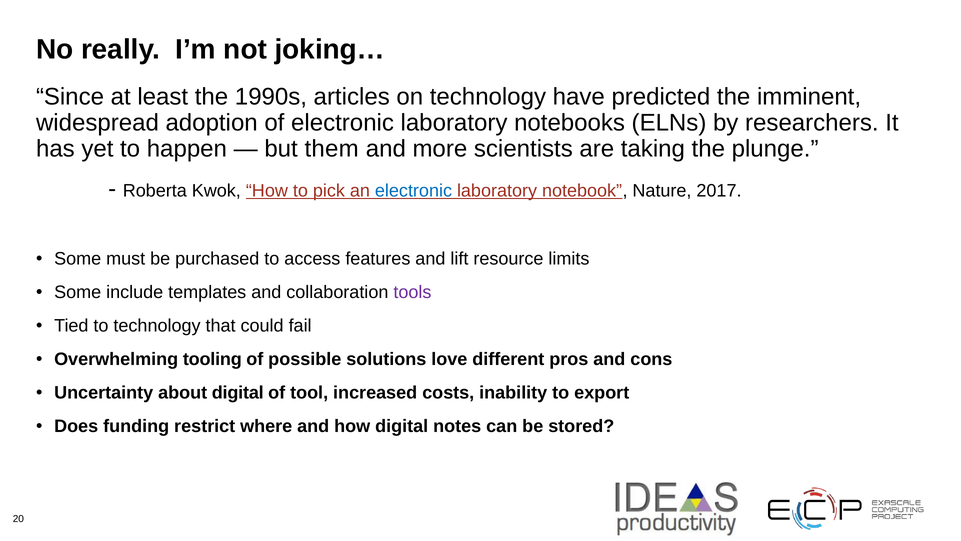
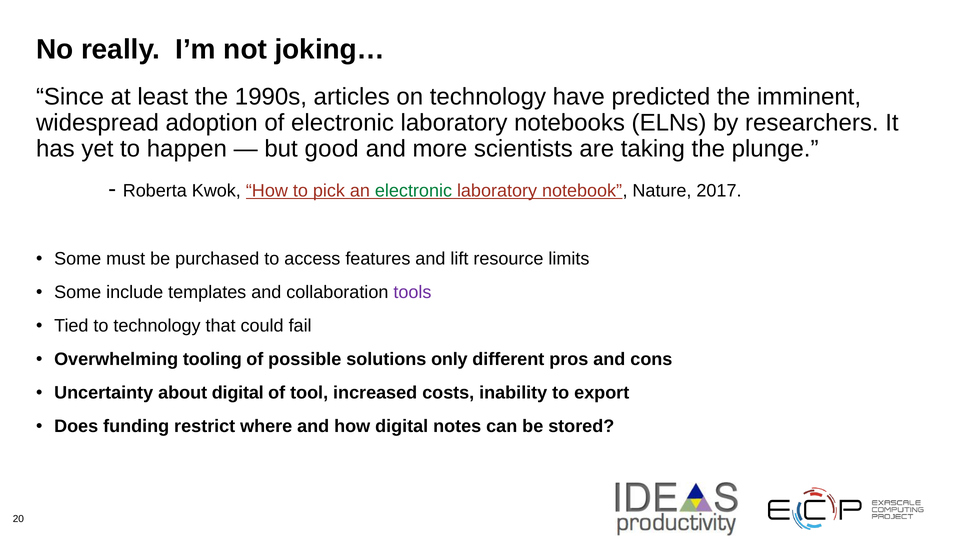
them: them -> good
electronic at (413, 191) colour: blue -> green
love: love -> only
